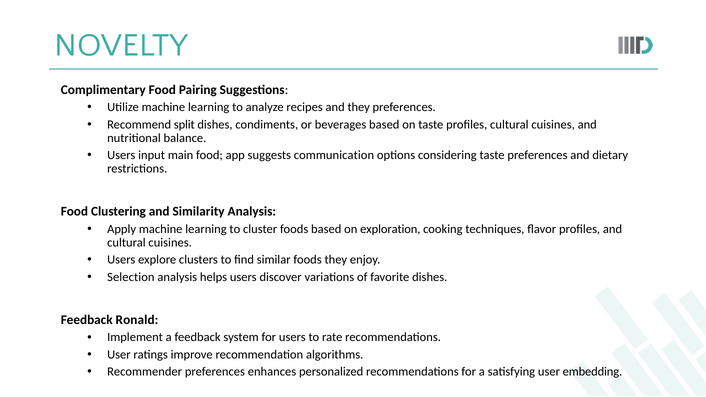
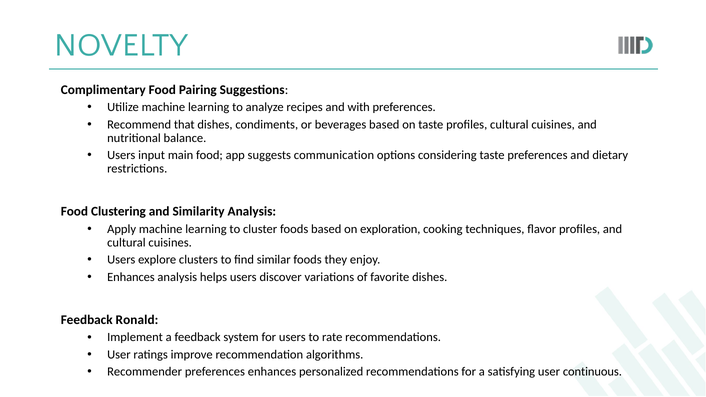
and they: they -> with
split: split -> that
Selection at (131, 277): Selection -> Enhances
embedding: embedding -> continuous
